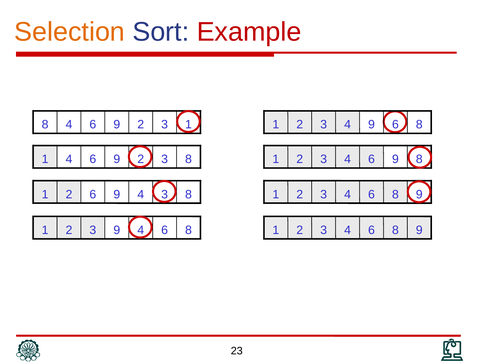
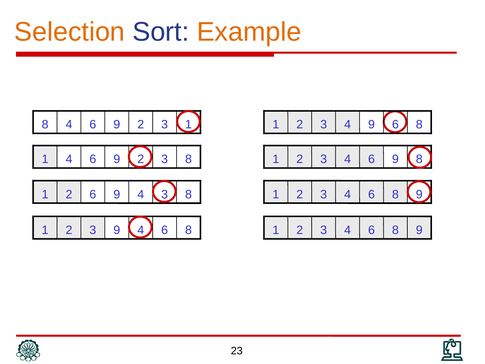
Example colour: red -> orange
